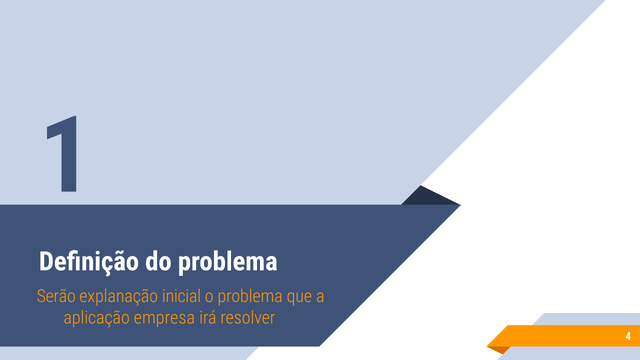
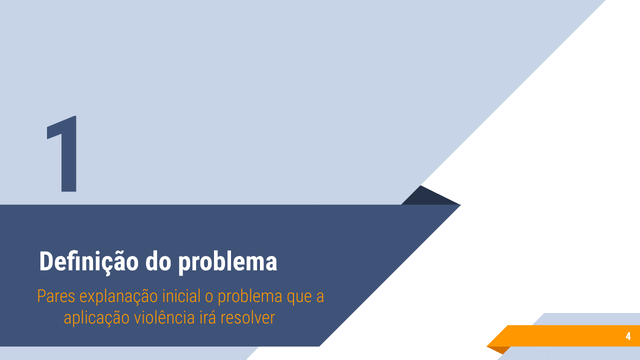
Serão: Serão -> Pares
empresa: empresa -> violência
